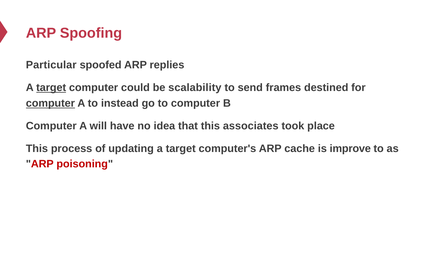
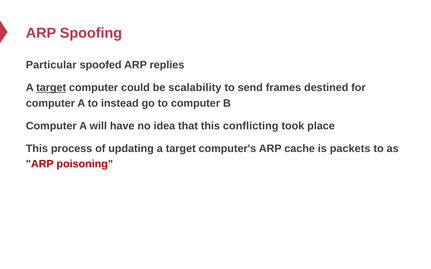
computer at (50, 103) underline: present -> none
associates: associates -> conflicting
improve: improve -> packets
